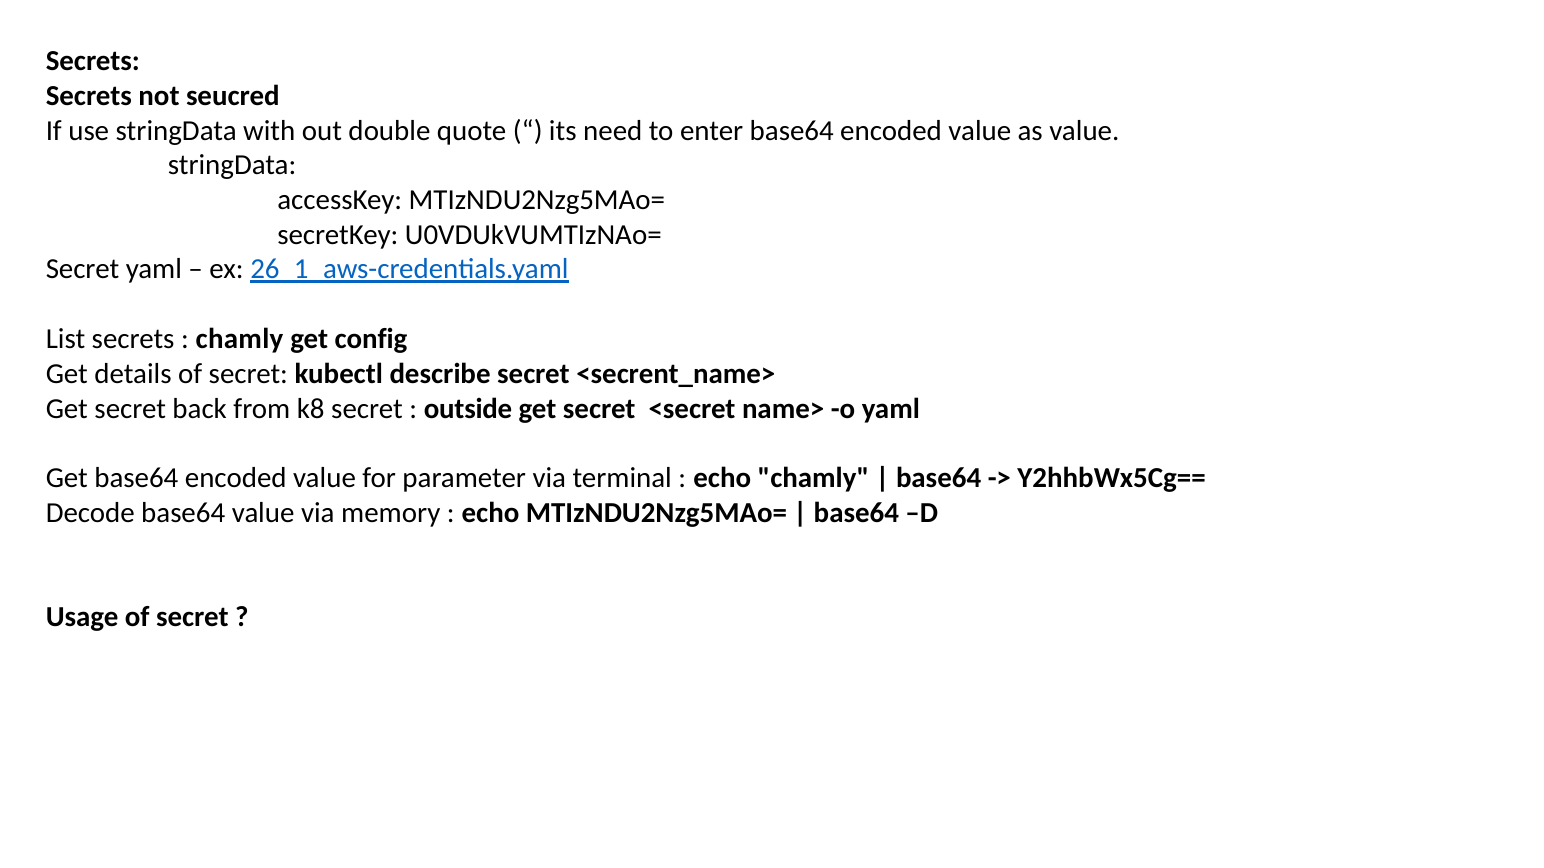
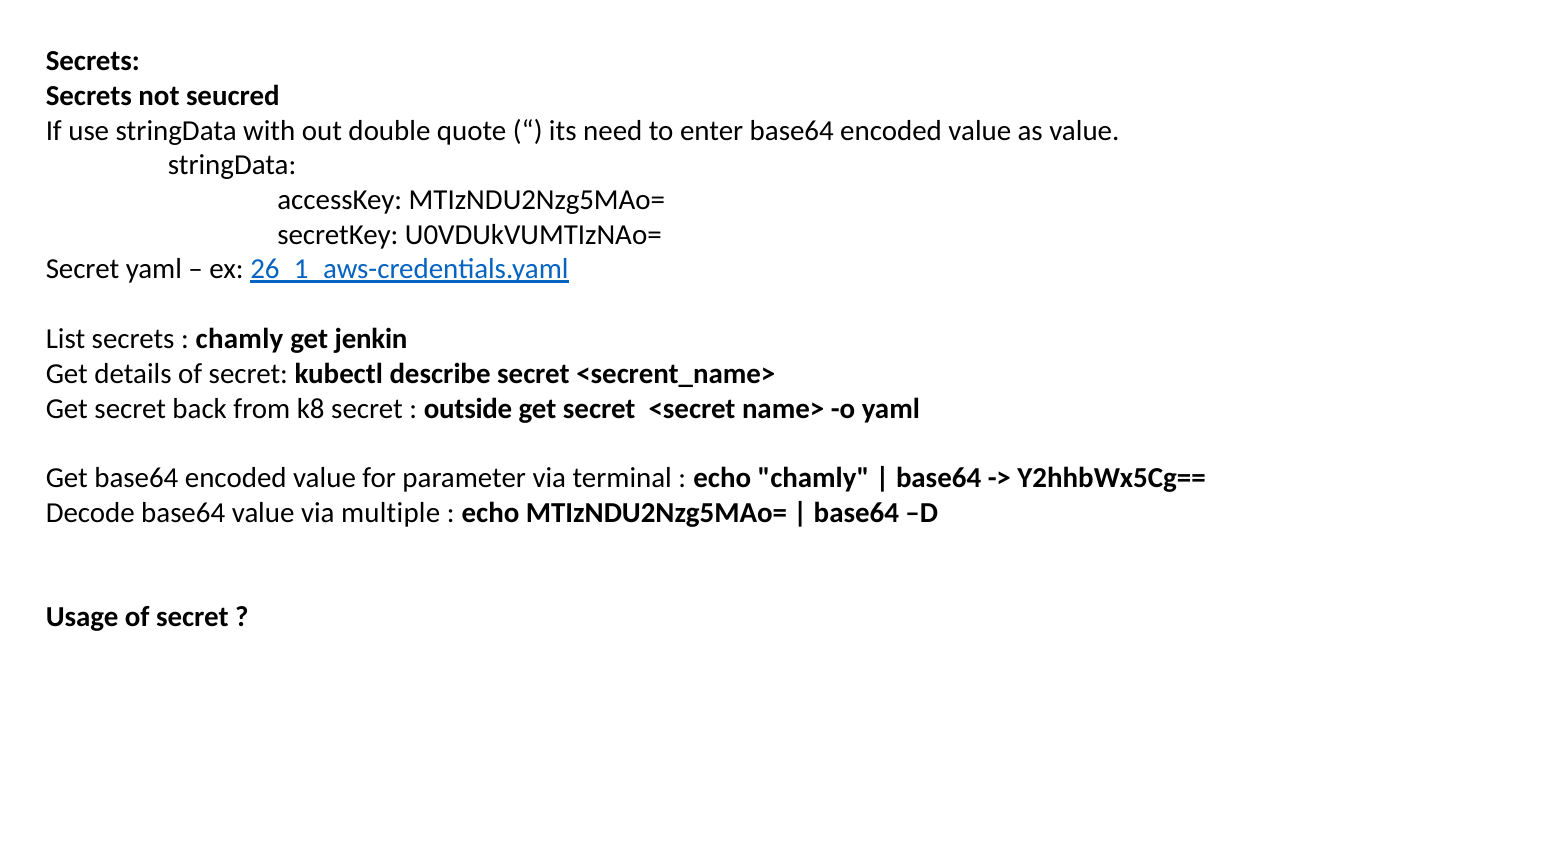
config: config -> jenkin
memory: memory -> multiple
